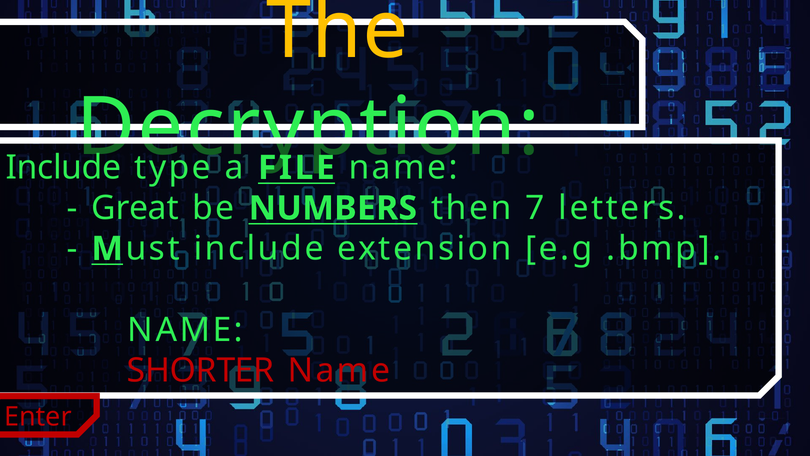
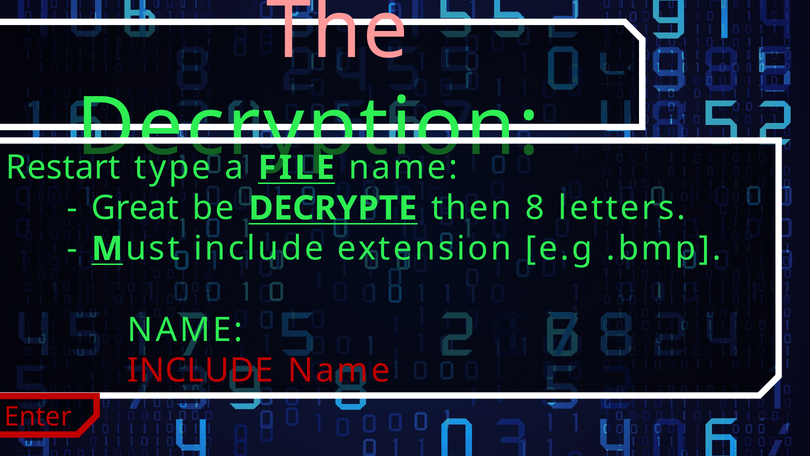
The colour: yellow -> pink
Include at (63, 168): Include -> Restart
NUMBERS: NUMBERS -> DECRYPTE
7: 7 -> 8
SHORTER at (201, 370): SHORTER -> INCLUDE
